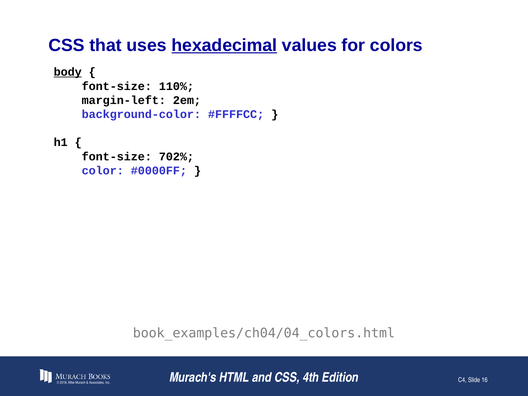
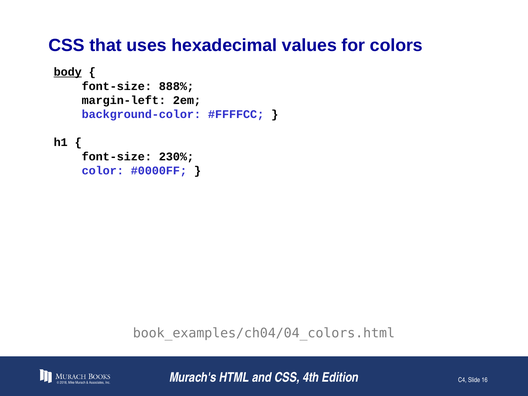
hexadecimal underline: present -> none
110%: 110% -> 888%
702%: 702% -> 230%
